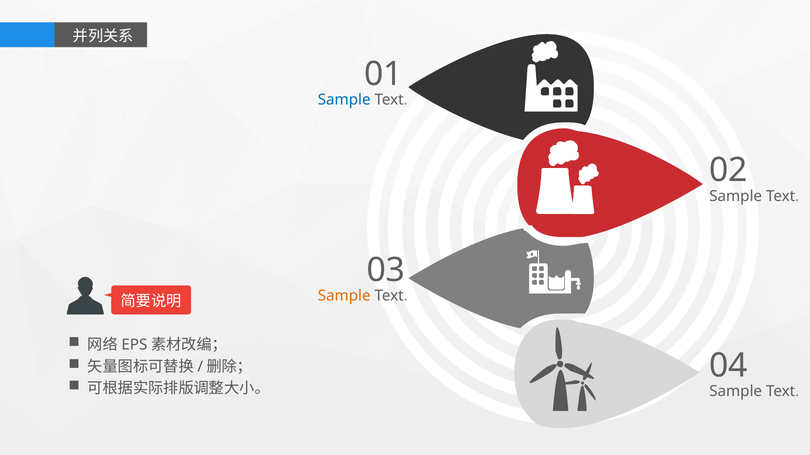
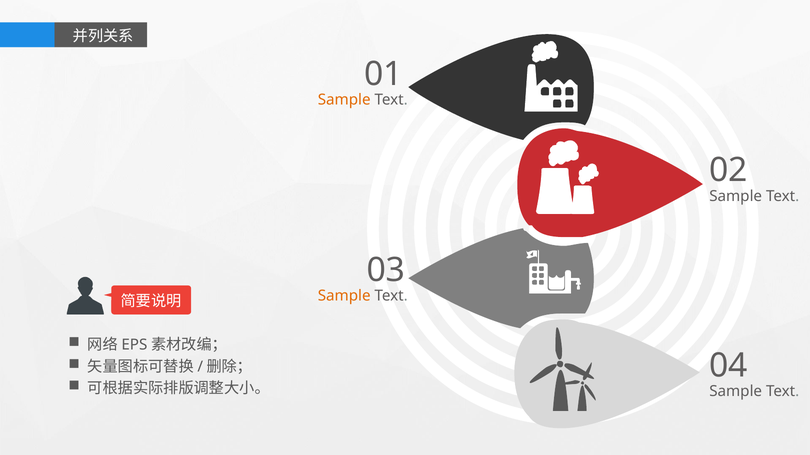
Sample at (344, 100) colour: blue -> orange
